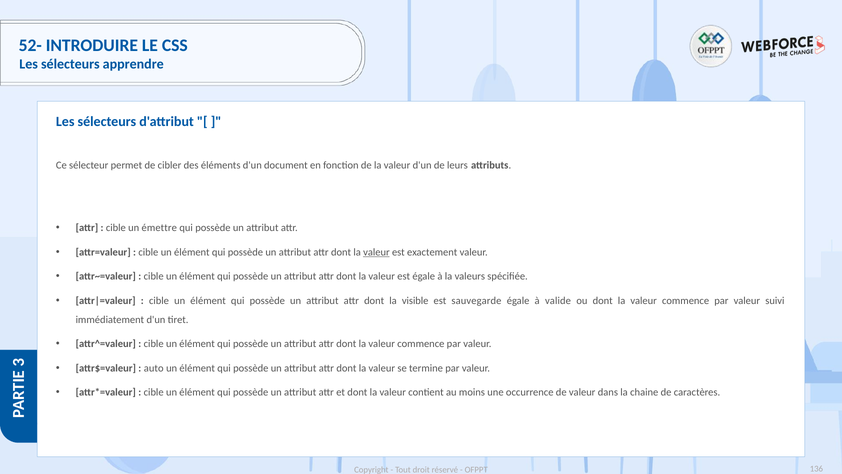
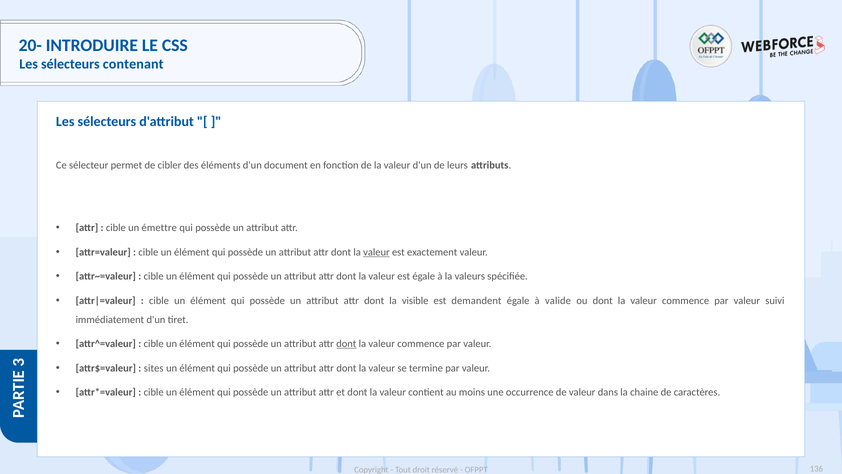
52-: 52- -> 20-
apprendre: apprendre -> contenant
sauvegarde: sauvegarde -> demandent
dont at (346, 344) underline: none -> present
auto: auto -> sites
